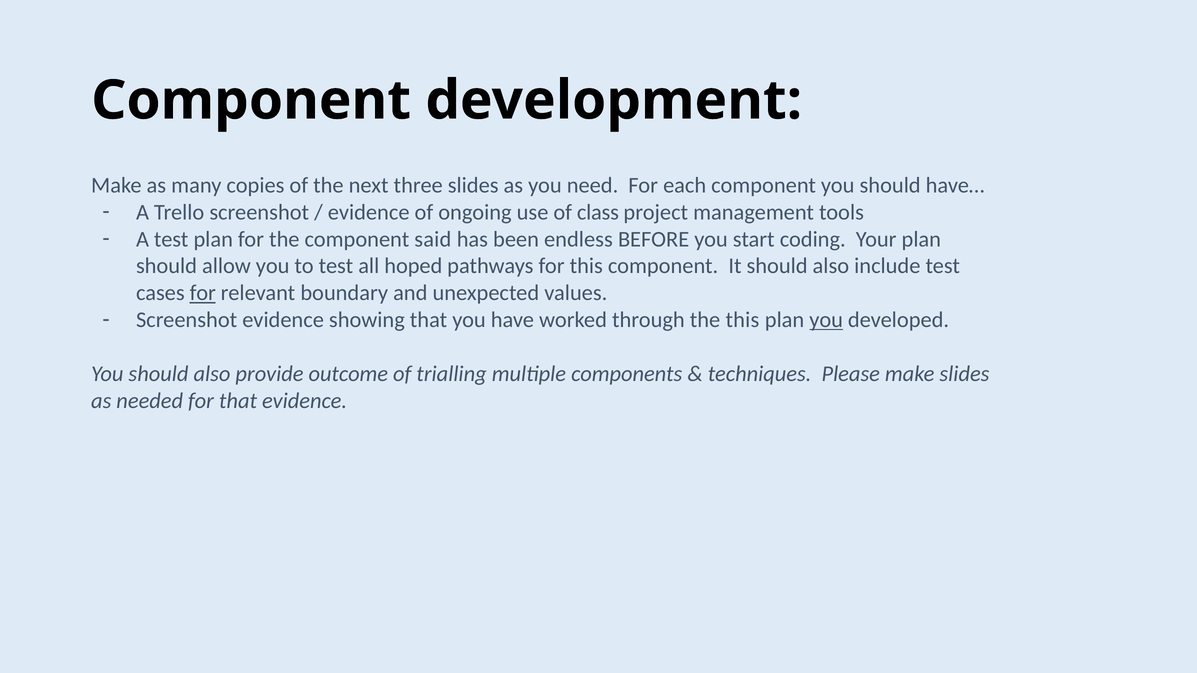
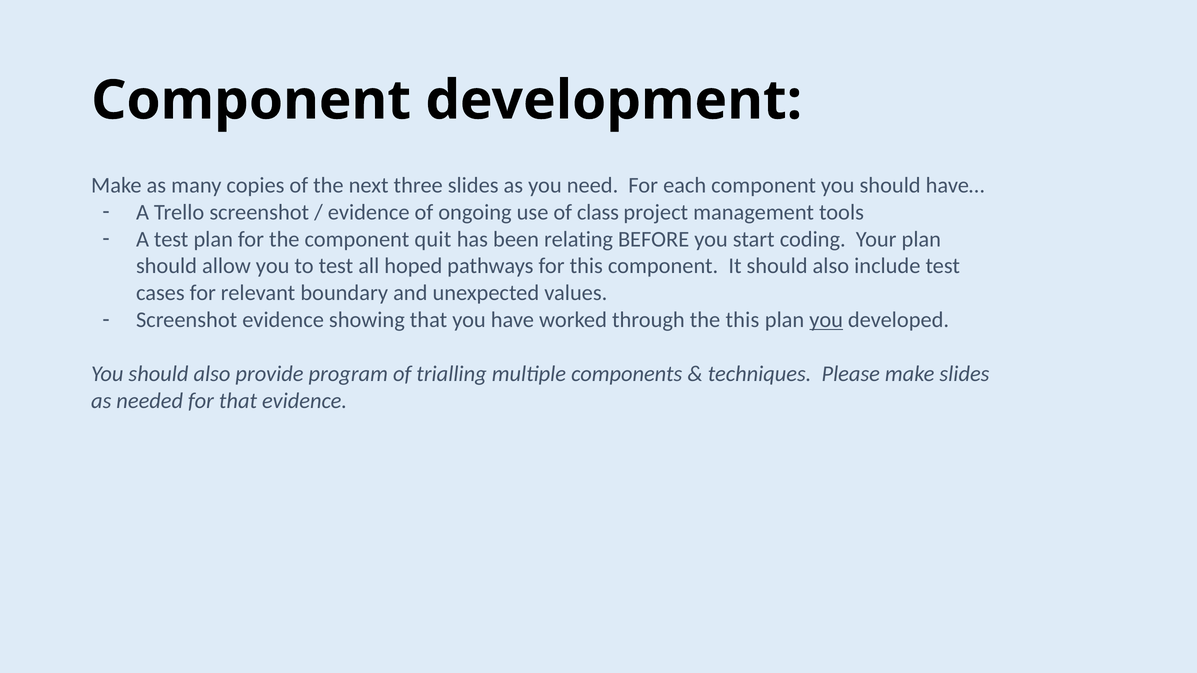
said: said -> quit
endless: endless -> relating
for at (203, 293) underline: present -> none
outcome: outcome -> program
